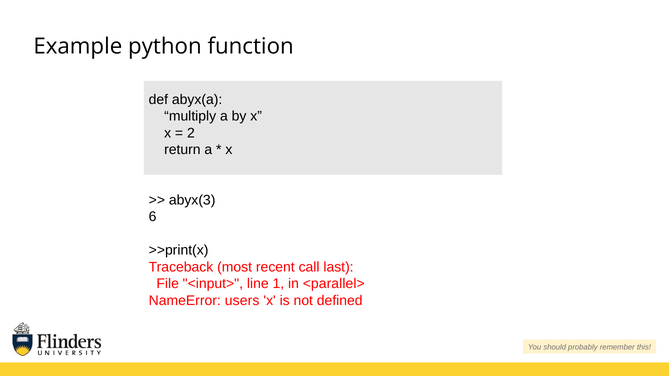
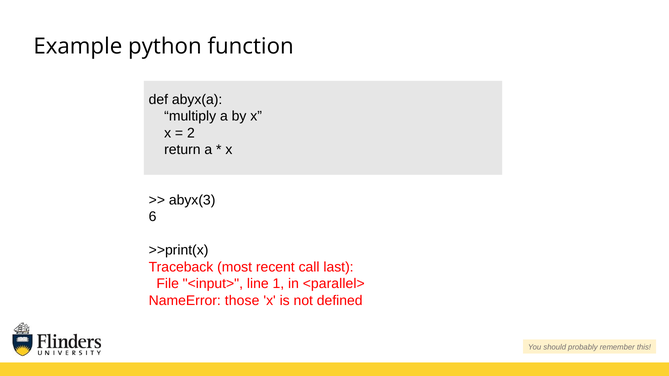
users: users -> those
